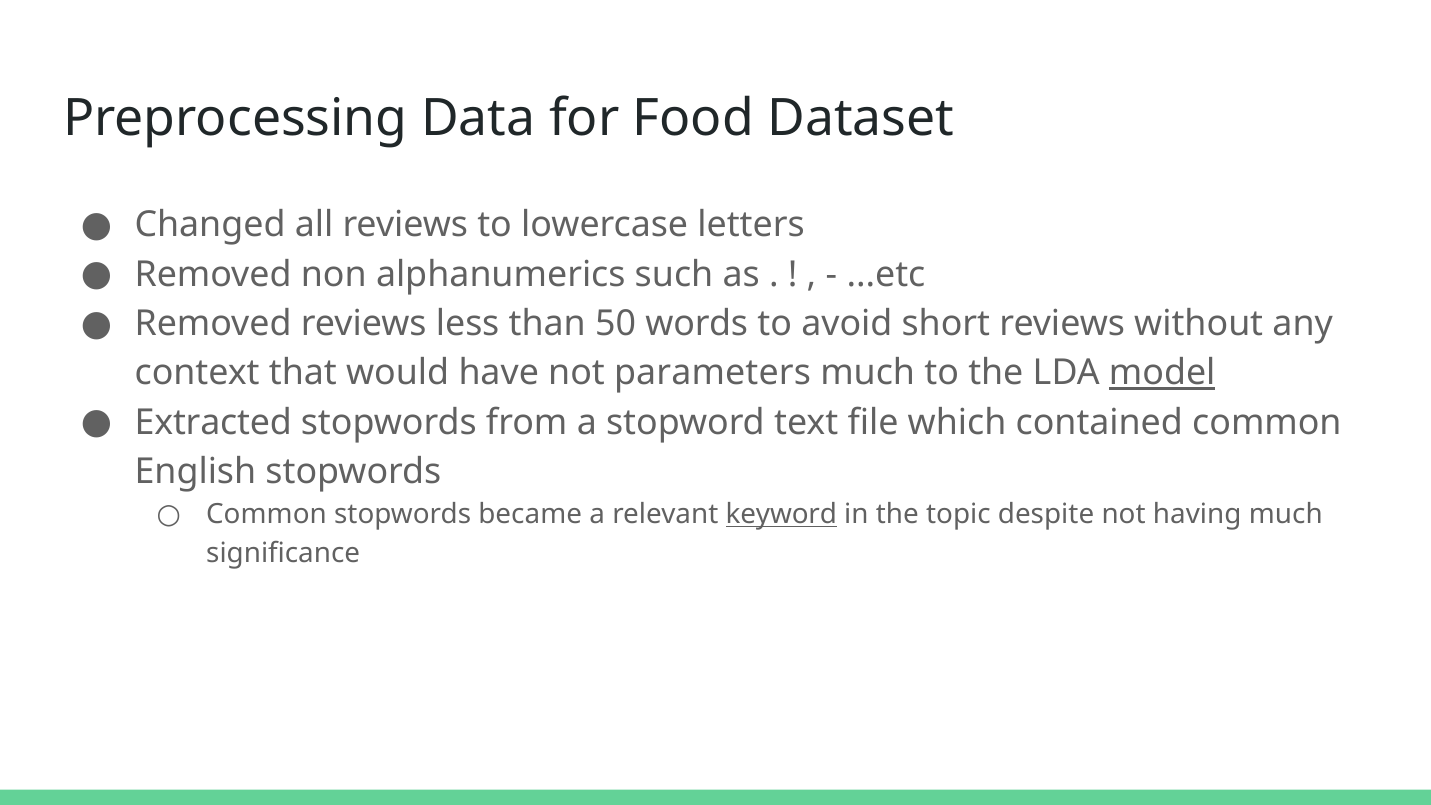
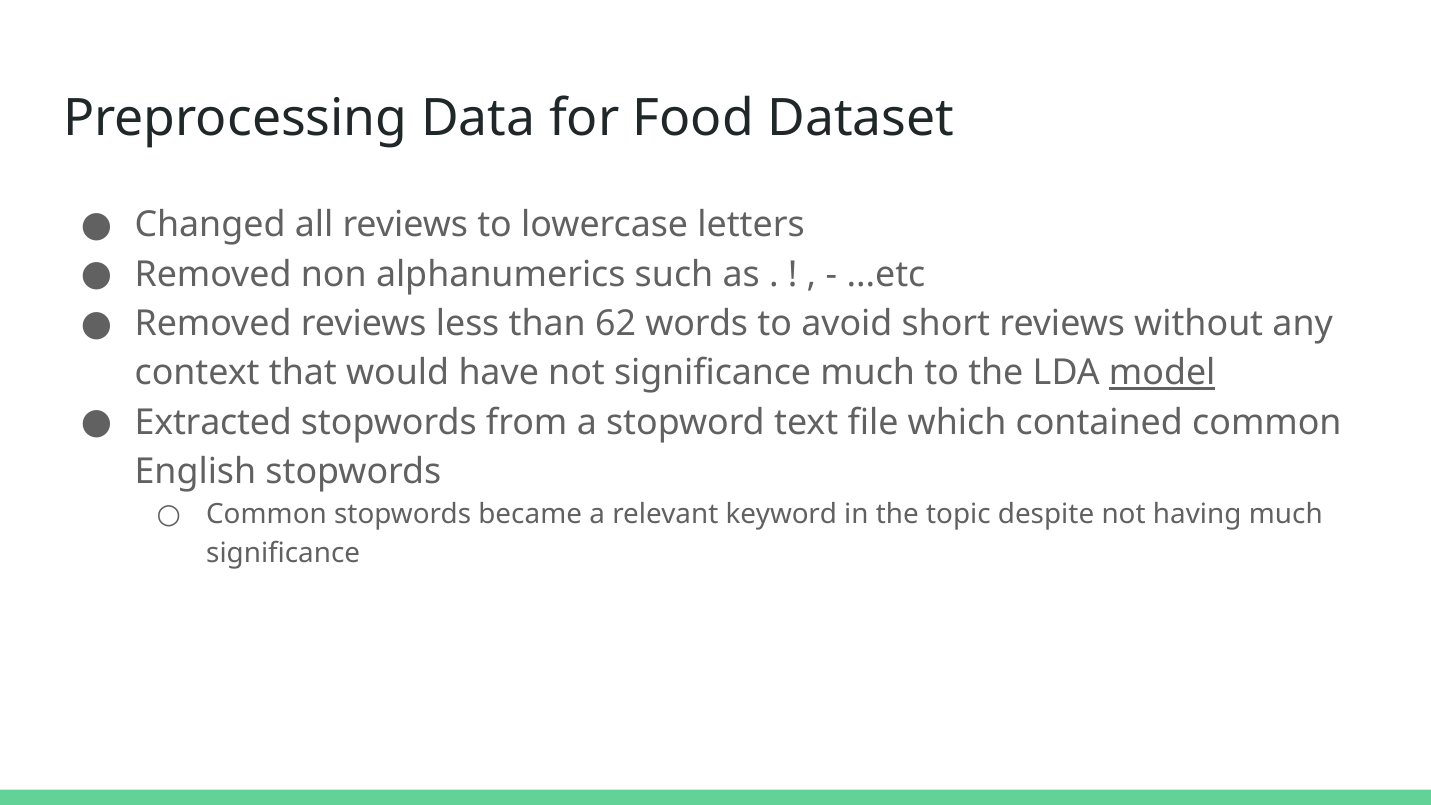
50: 50 -> 62
not parameters: parameters -> significance
keyword underline: present -> none
